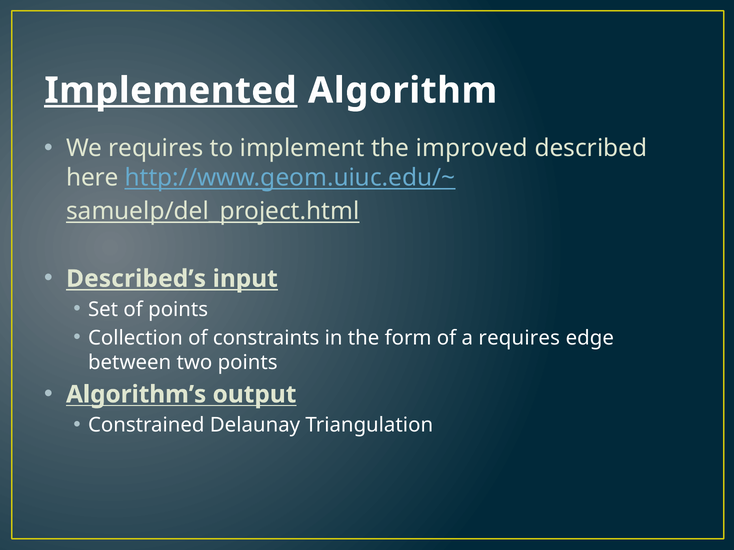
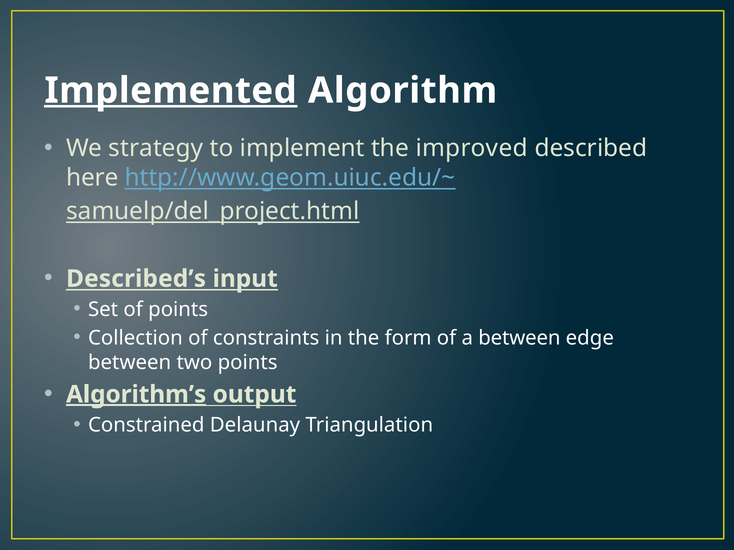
We requires: requires -> strategy
a requires: requires -> between
Algorithm’s underline: none -> present
